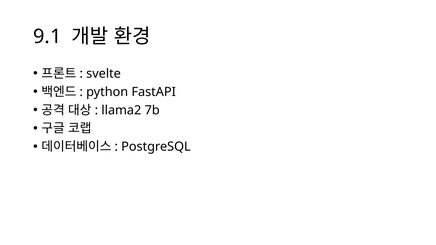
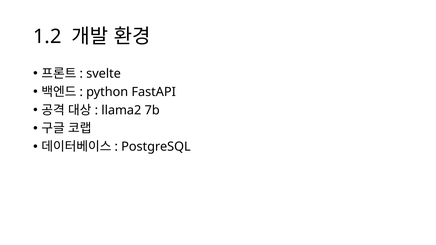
9.1: 9.1 -> 1.2
